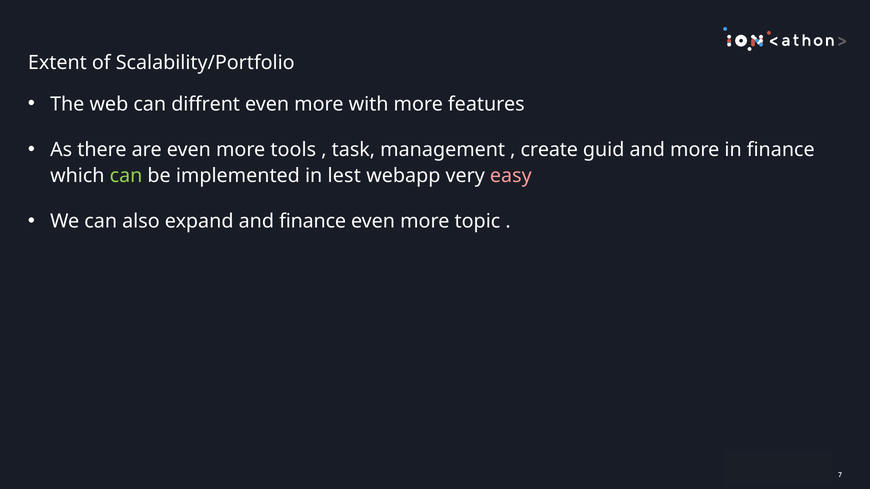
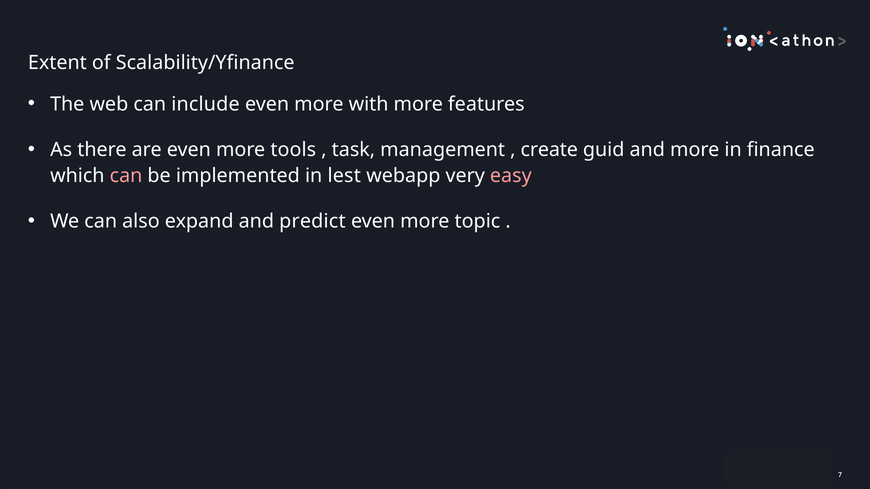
Scalability/Portfolio: Scalability/Portfolio -> Scalability/Yfinance
diffrent: diffrent -> include
can at (126, 176) colour: light green -> pink
and finance: finance -> predict
